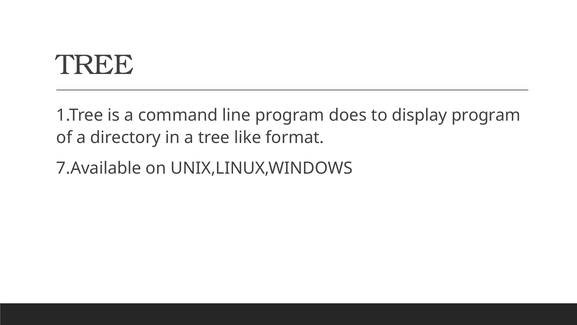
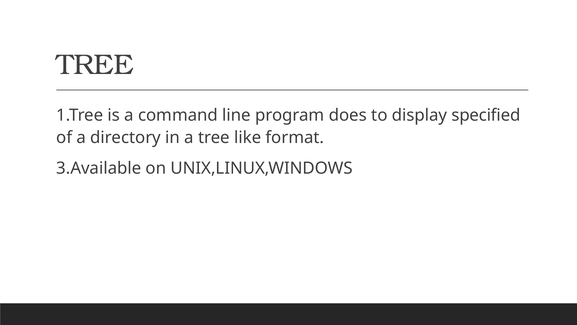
display program: program -> specified
7.Available: 7.Available -> 3.Available
